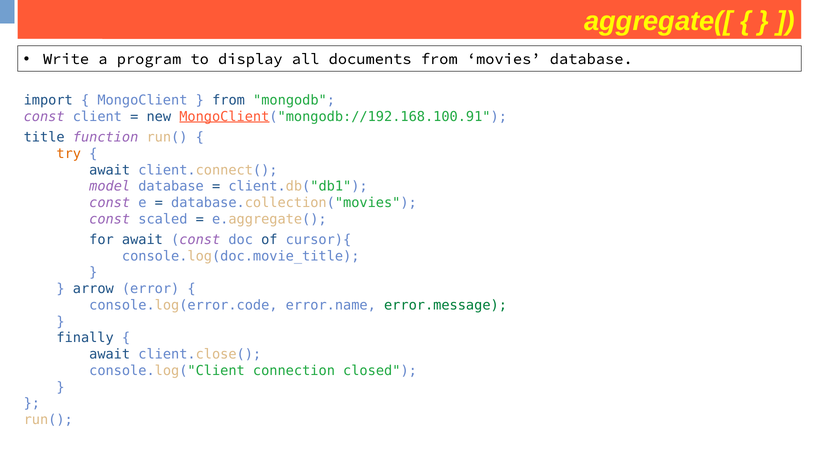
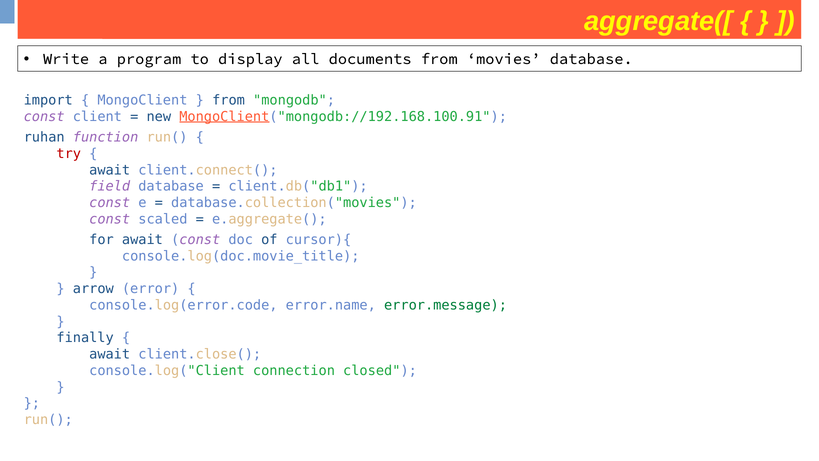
title: title -> ruhan
try colour: orange -> red
model: model -> field
